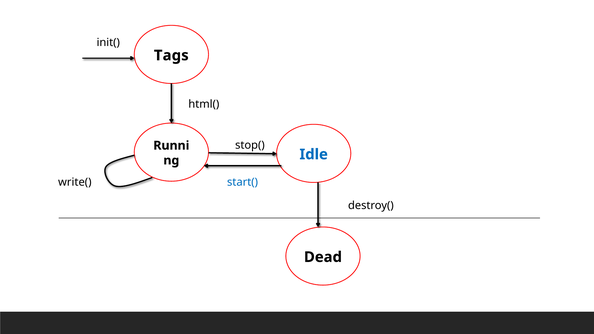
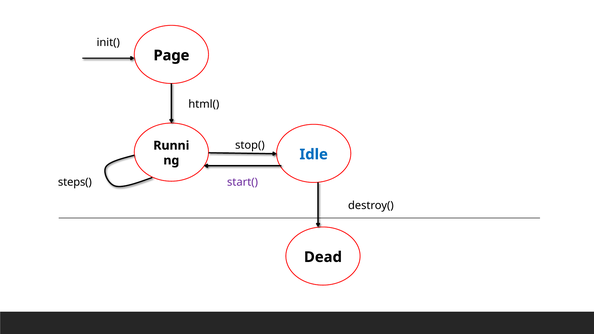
Tags: Tags -> Page
write(: write( -> steps(
start( colour: blue -> purple
